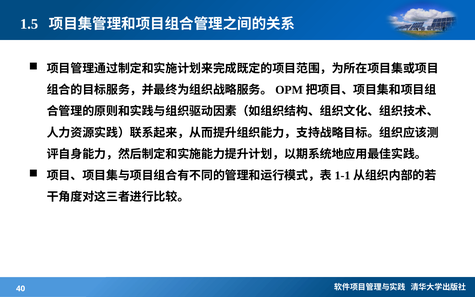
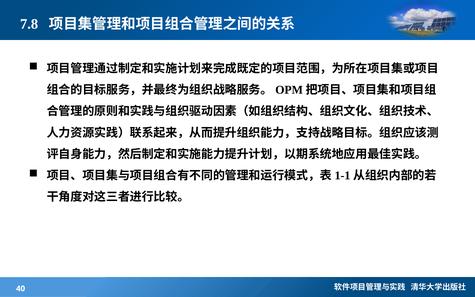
1.5: 1.5 -> 7.8
